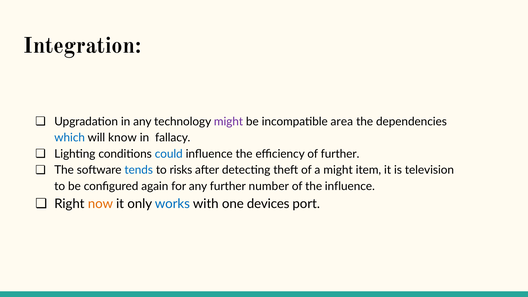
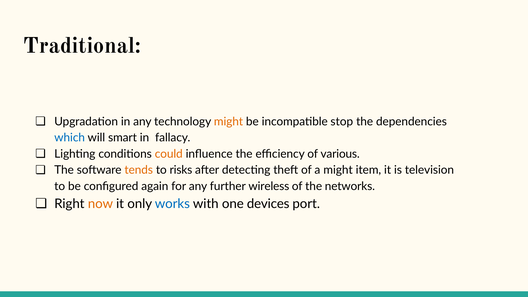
Integration: Integration -> Traditional
might at (228, 122) colour: purple -> orange
area: area -> stop
know: know -> smart
could colour: blue -> orange
of further: further -> various
tends colour: blue -> orange
number: number -> wireless
the influence: influence -> networks
